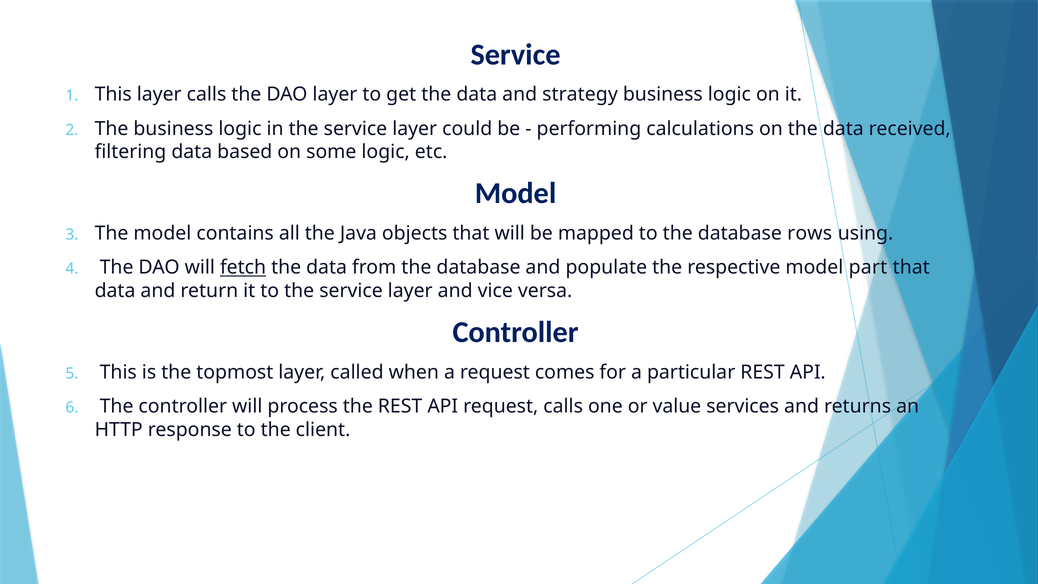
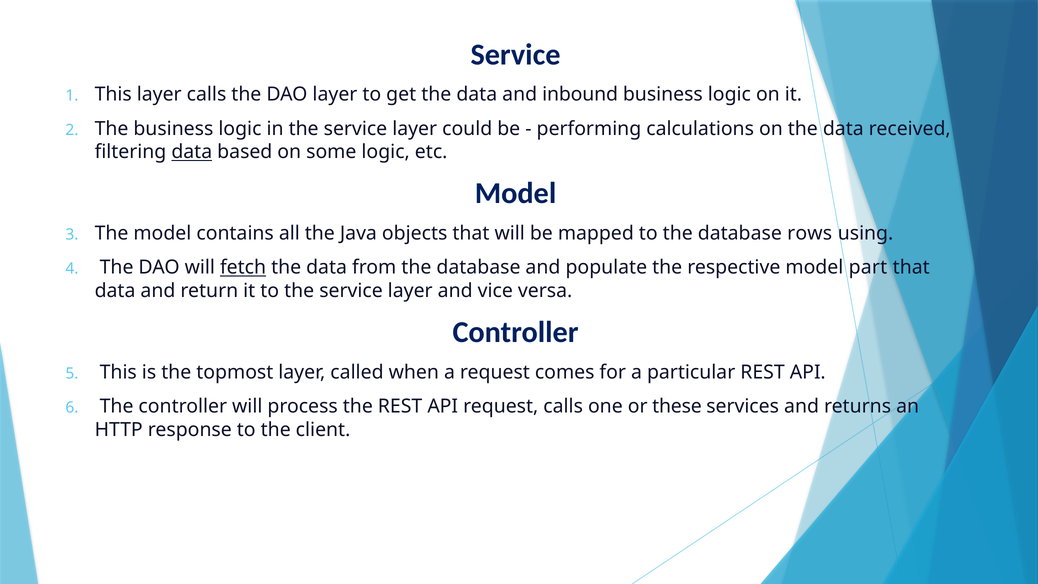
strategy: strategy -> inbound
data at (192, 152) underline: none -> present
value: value -> these
